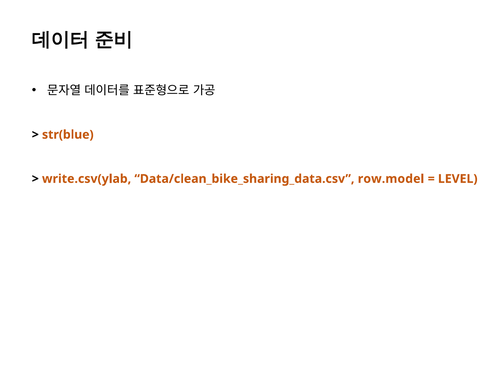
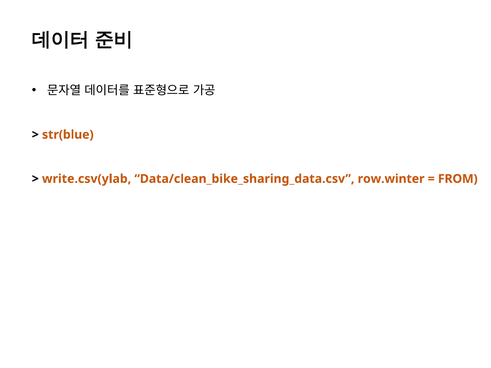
row.model: row.model -> row.winter
LEVEL: LEVEL -> FROM
